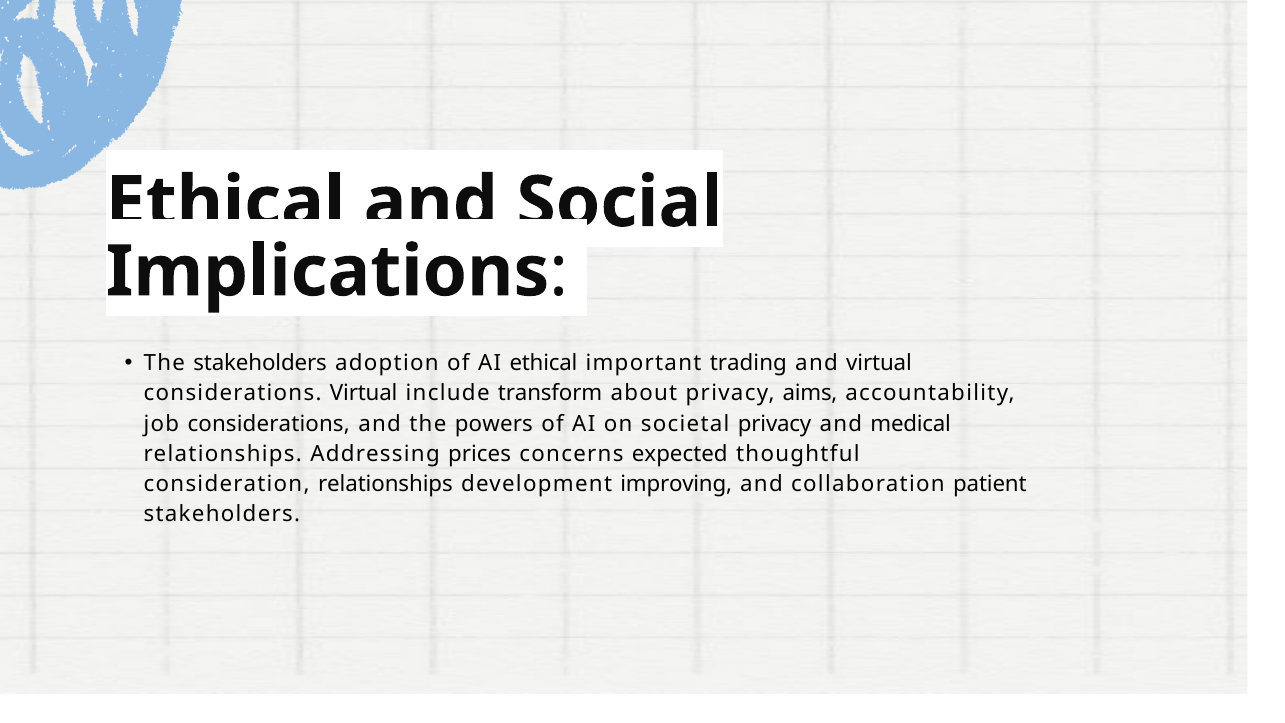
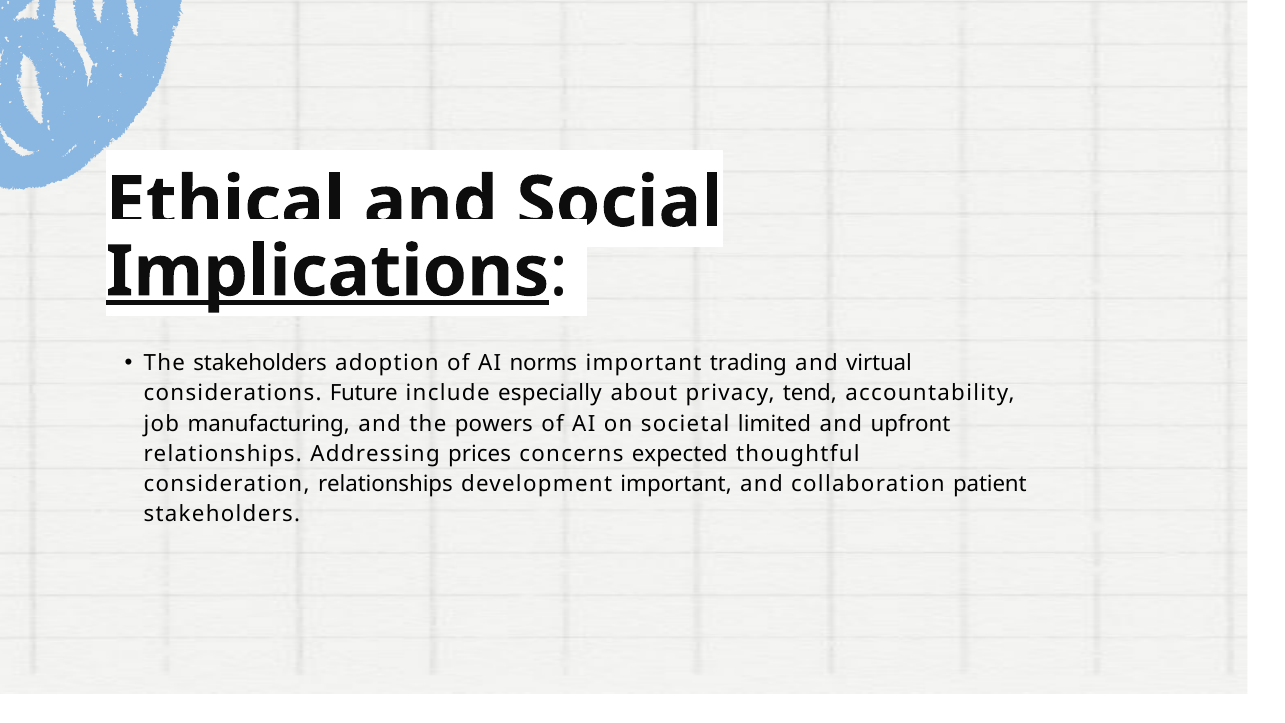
Implications underline: none -> present
AI ethical: ethical -> norms
considerations Virtual: Virtual -> Future
transform: transform -> especially
aims: aims -> tend
job considerations: considerations -> manufacturing
societal privacy: privacy -> limited
medical: medical -> upfront
development improving: improving -> important
